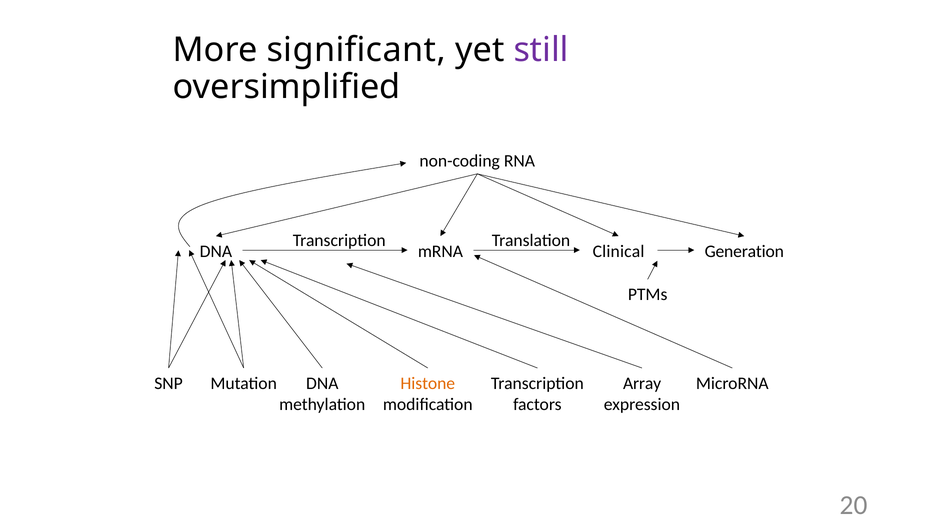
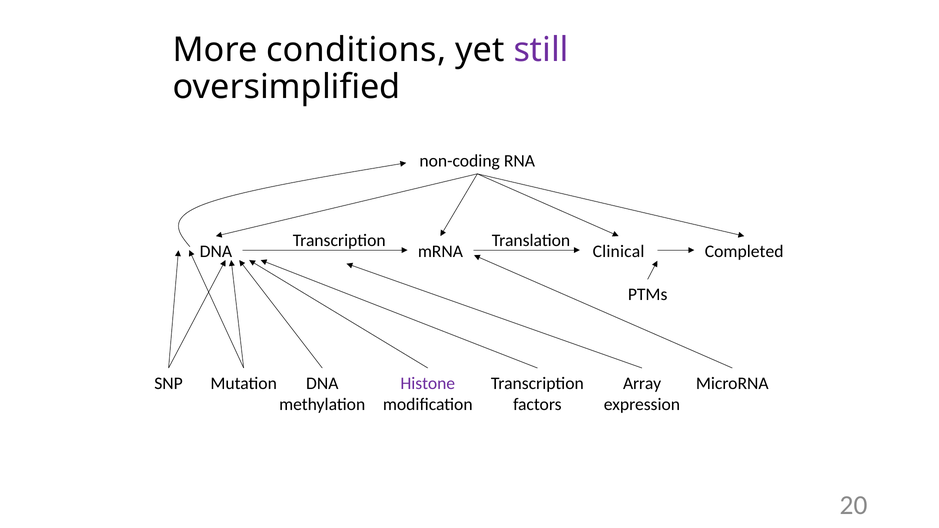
significant: significant -> conditions
Generation: Generation -> Completed
Histone colour: orange -> purple
